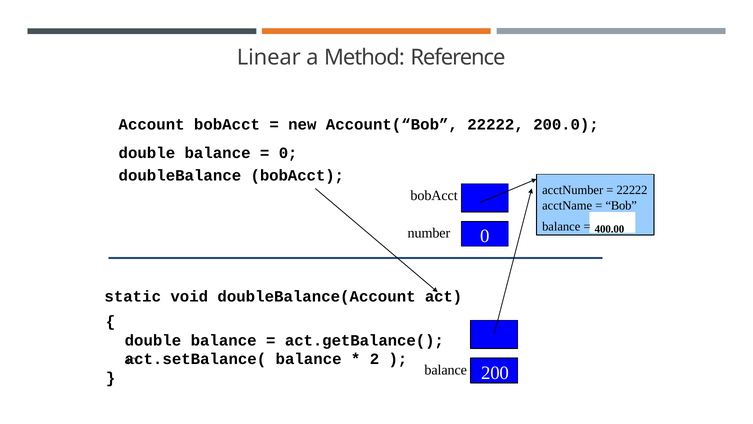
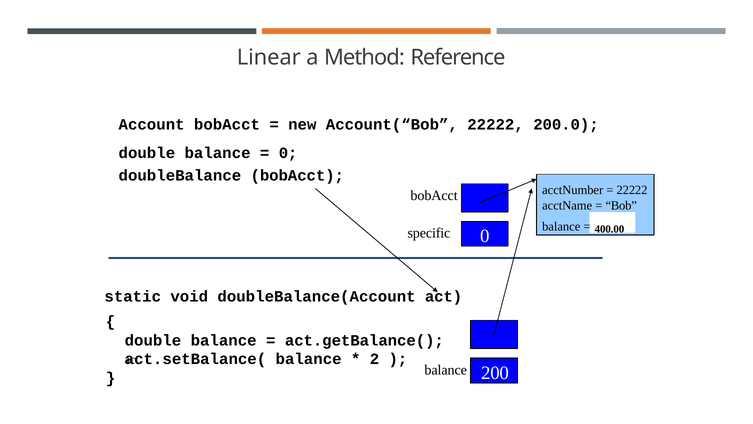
number: number -> specific
